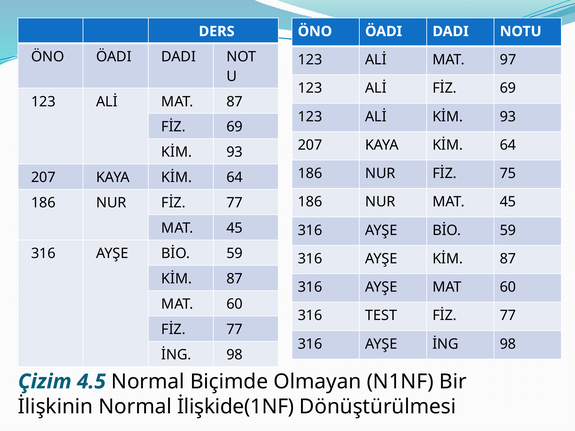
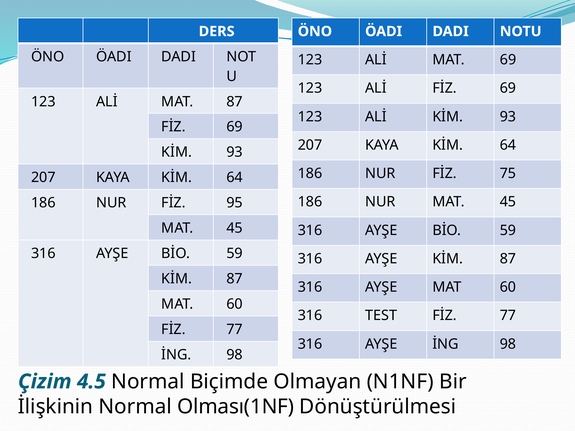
MAT 97: 97 -> 69
NUR FİZ 77: 77 -> 95
İlişkide(1NF: İlişkide(1NF -> Olması(1NF
